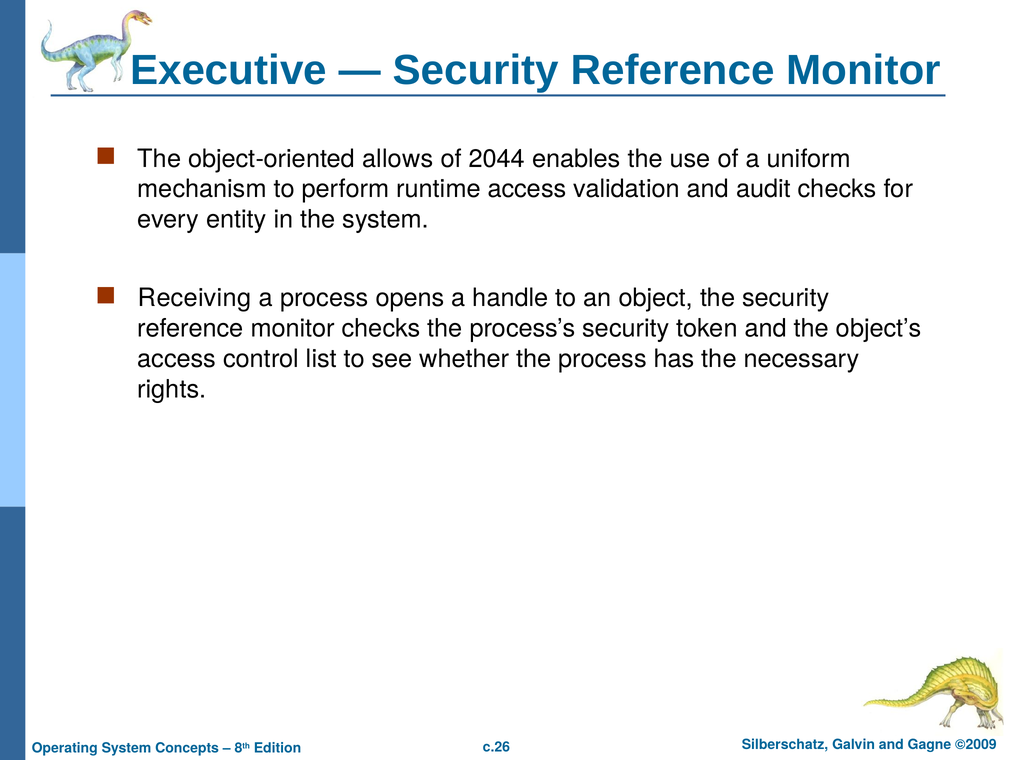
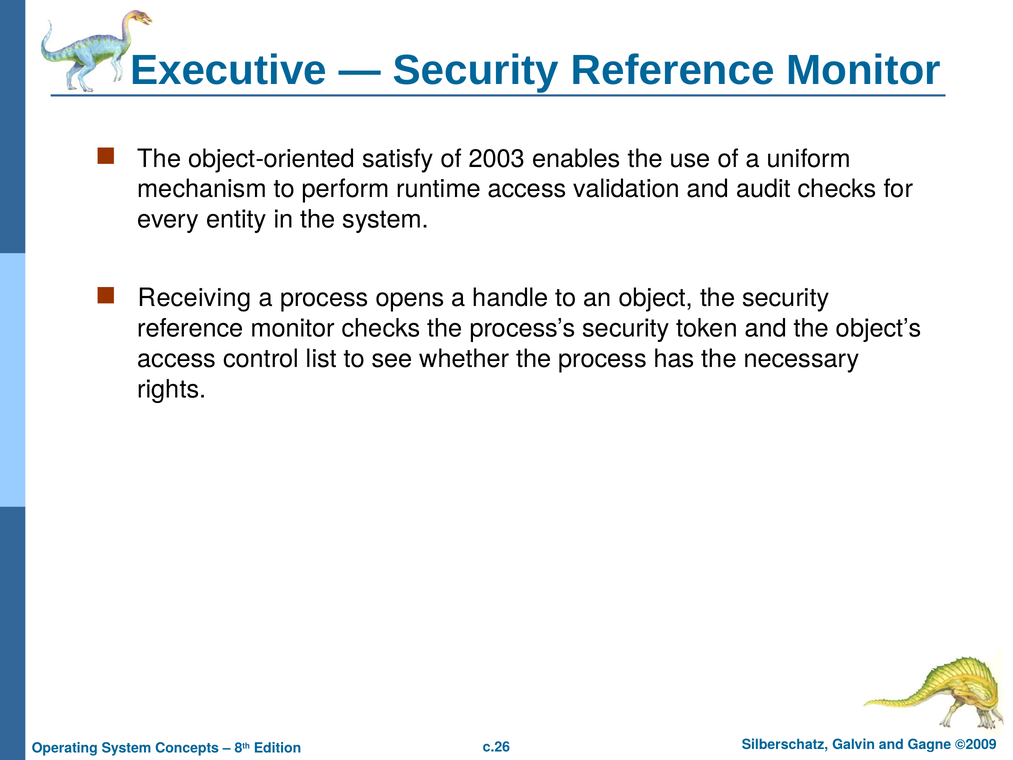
allows: allows -> satisfy
2044: 2044 -> 2003
